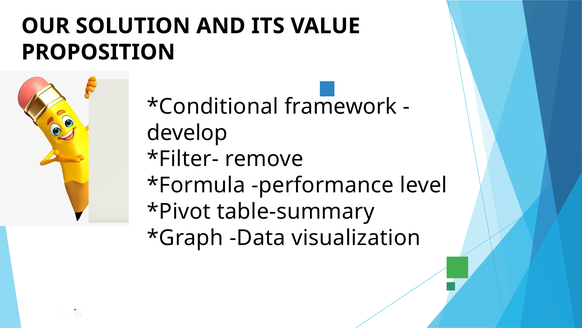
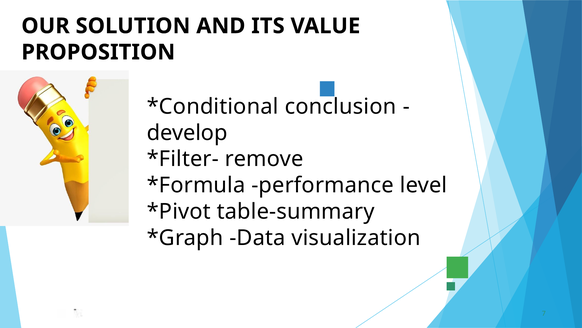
framework: framework -> conclusion
